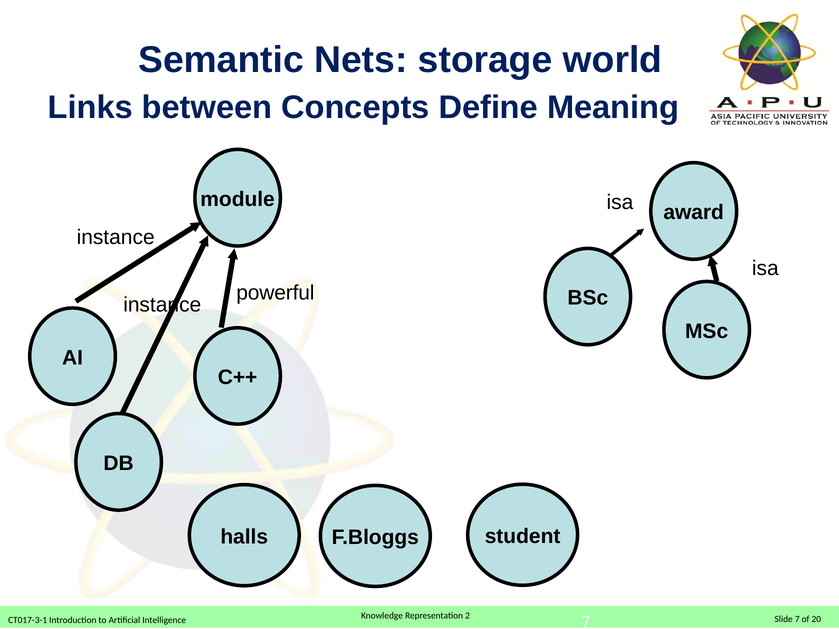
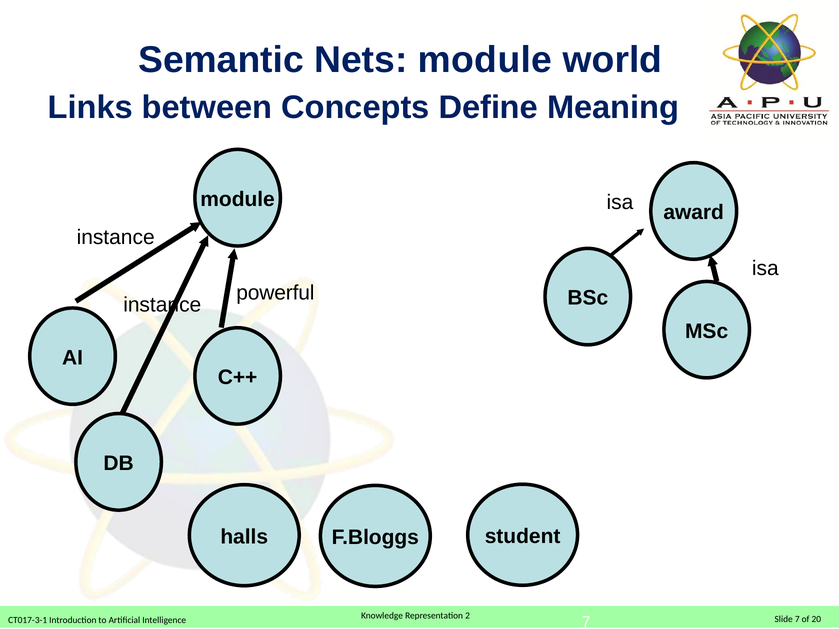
Nets storage: storage -> module
